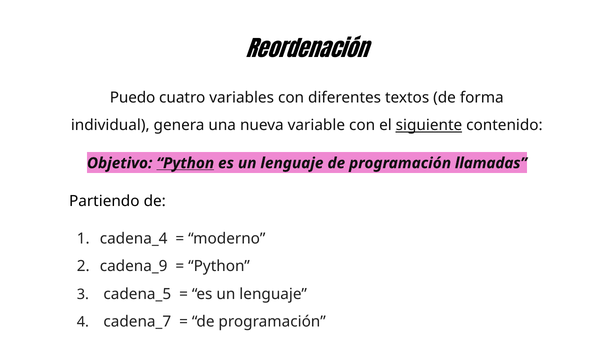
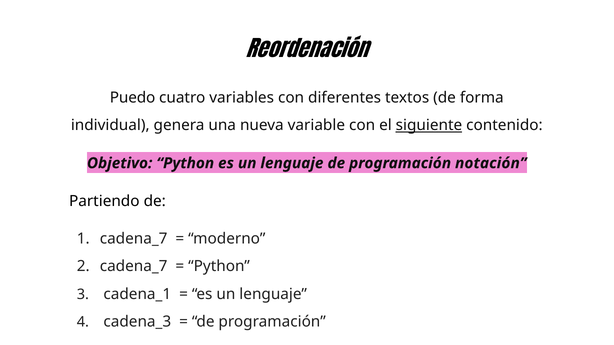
Python at (185, 163) underline: present -> none
llamadas: llamadas -> notación
cadena_4 at (134, 239): cadena_4 -> cadena_7
cadena_9 at (134, 267): cadena_9 -> cadena_7
cadena_5: cadena_5 -> cadena_1
cadena_7: cadena_7 -> cadena_3
